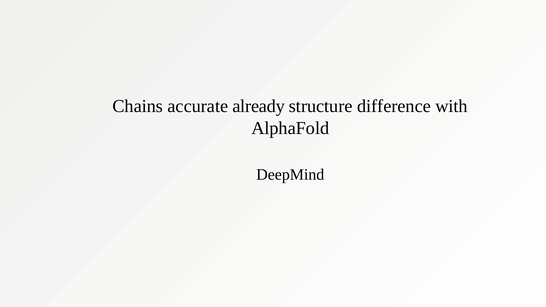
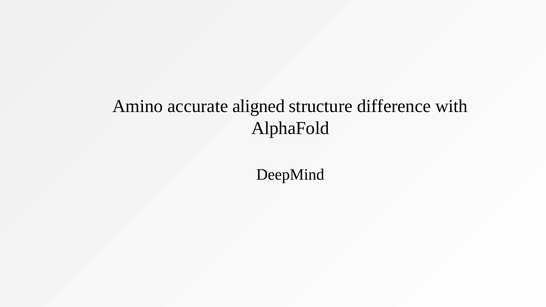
Chains: Chains -> Amino
already: already -> aligned
